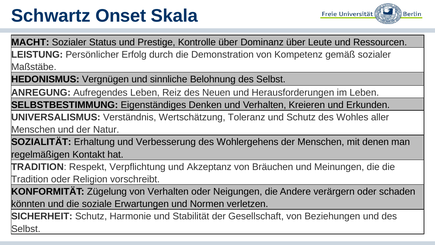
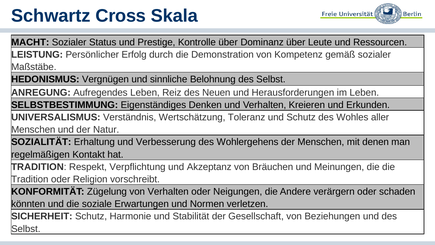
Onset: Onset -> Cross
